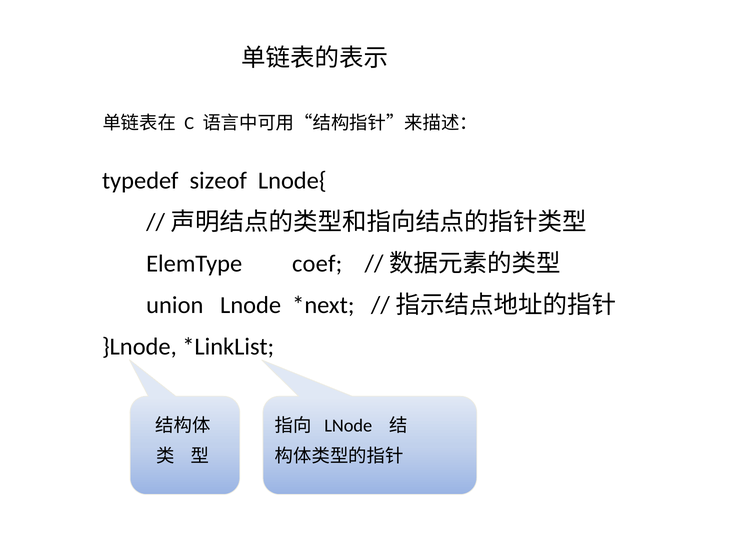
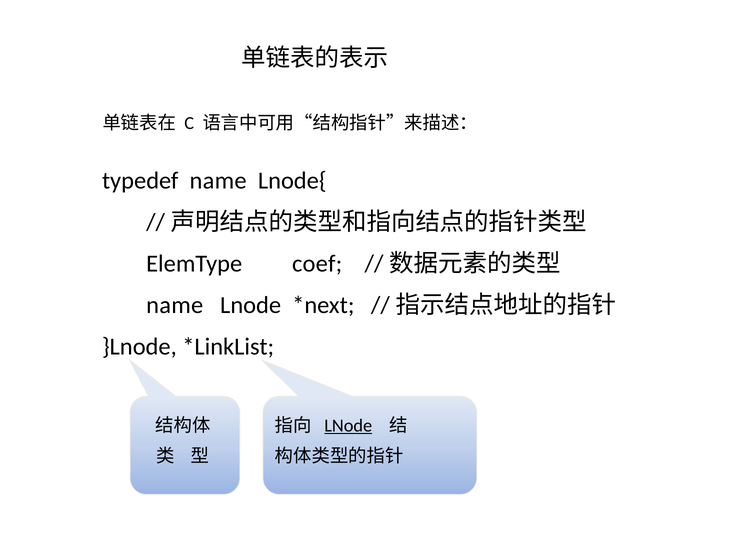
typedef sizeof: sizeof -> name
union at (175, 306): union -> name
LNode at (348, 426) underline: none -> present
